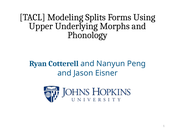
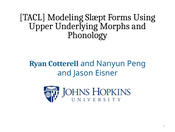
Splits: Splits -> Slæpt
